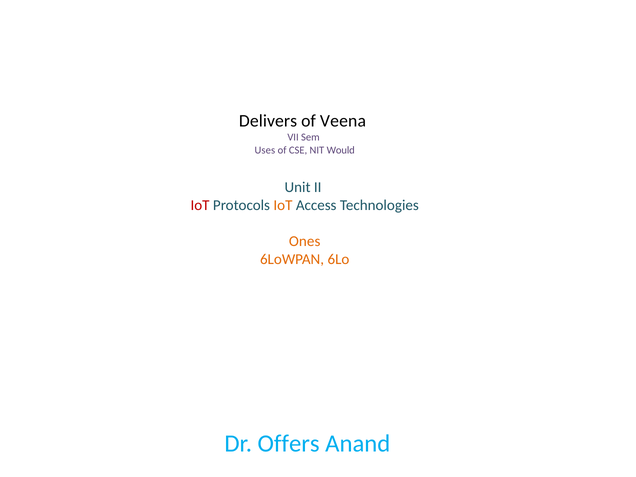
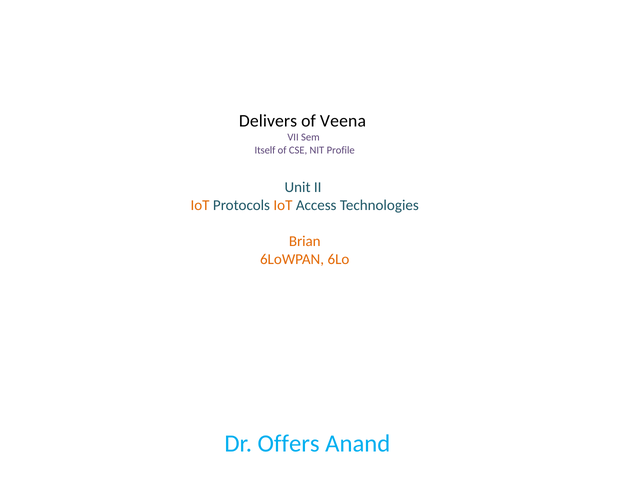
Uses: Uses -> Itself
Would: Would -> Profile
IoT at (200, 205) colour: red -> orange
Ones: Ones -> Brian
